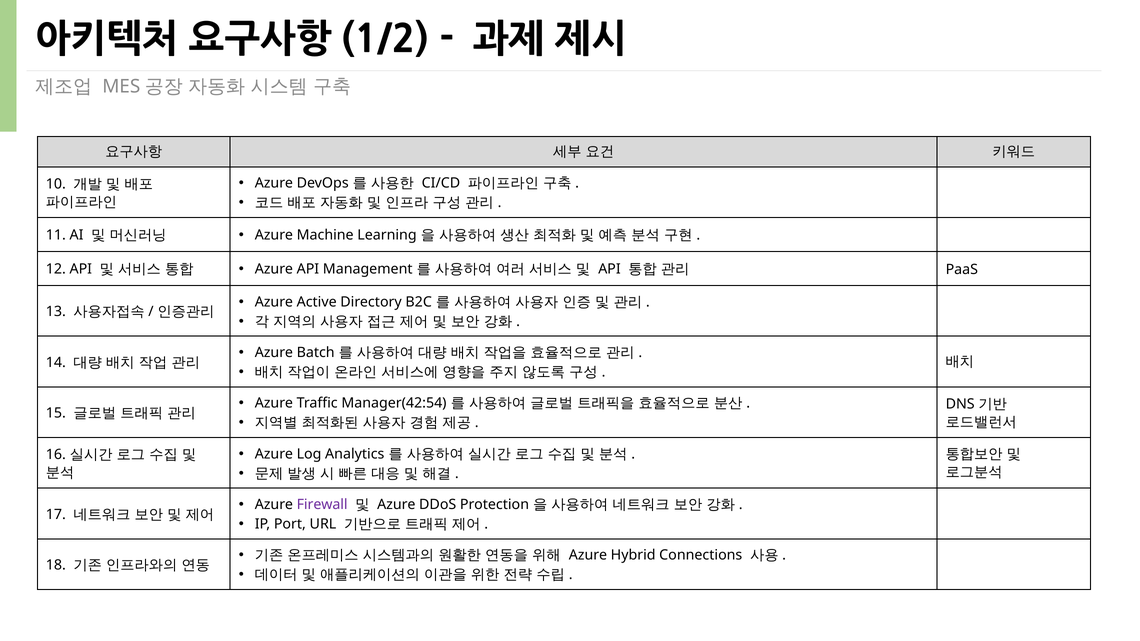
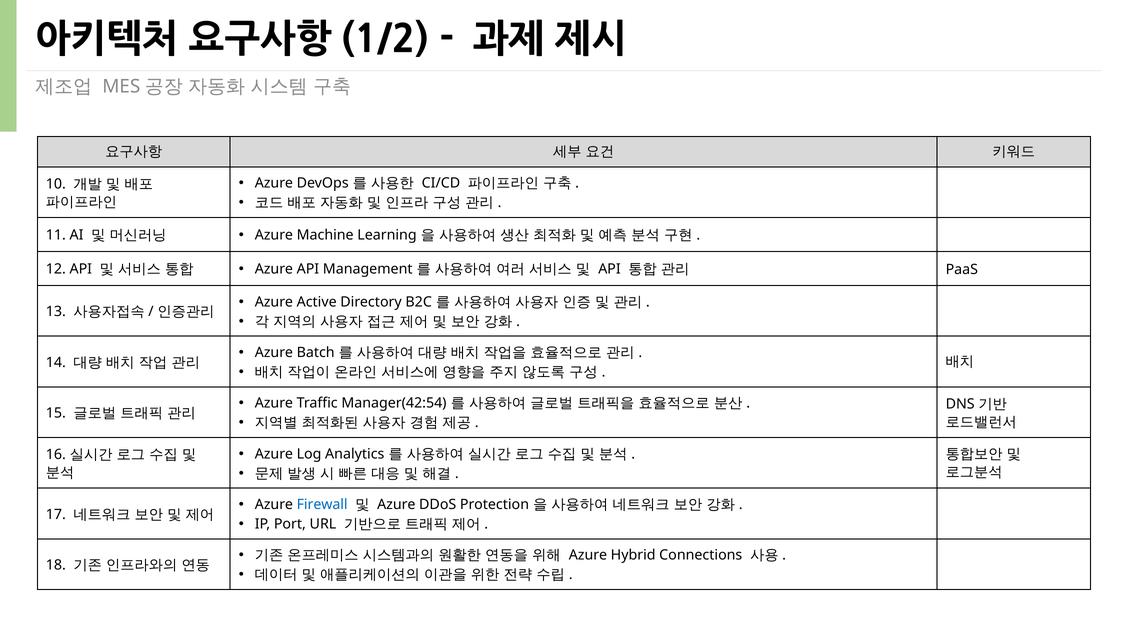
Firewall colour: purple -> blue
